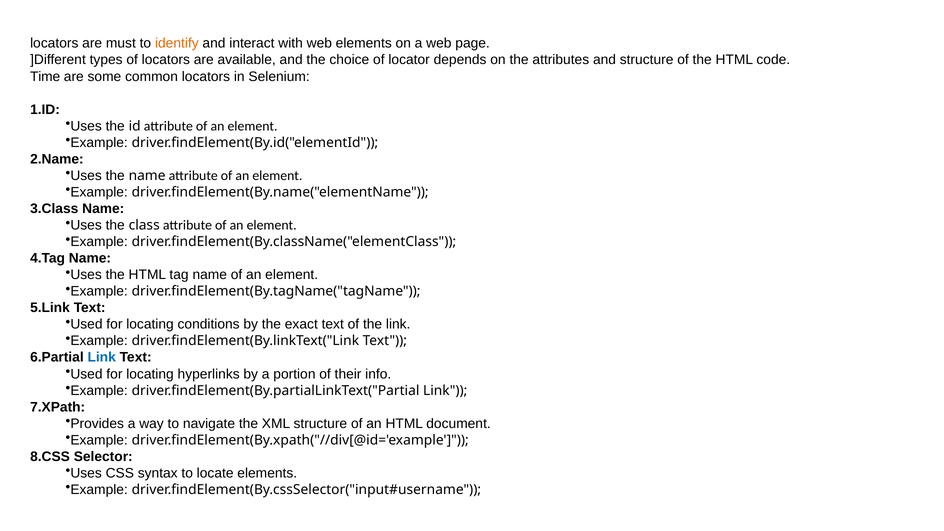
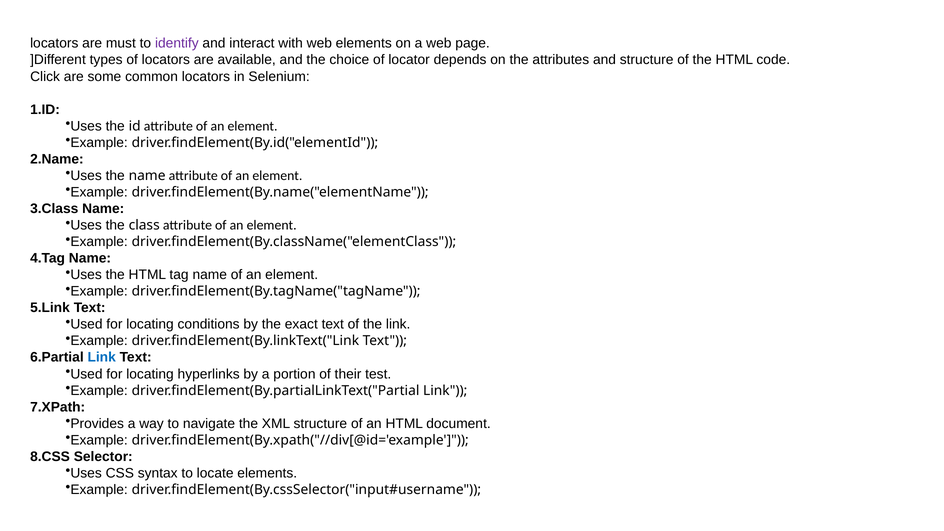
identify colour: orange -> purple
Time: Time -> Click
info: info -> test
